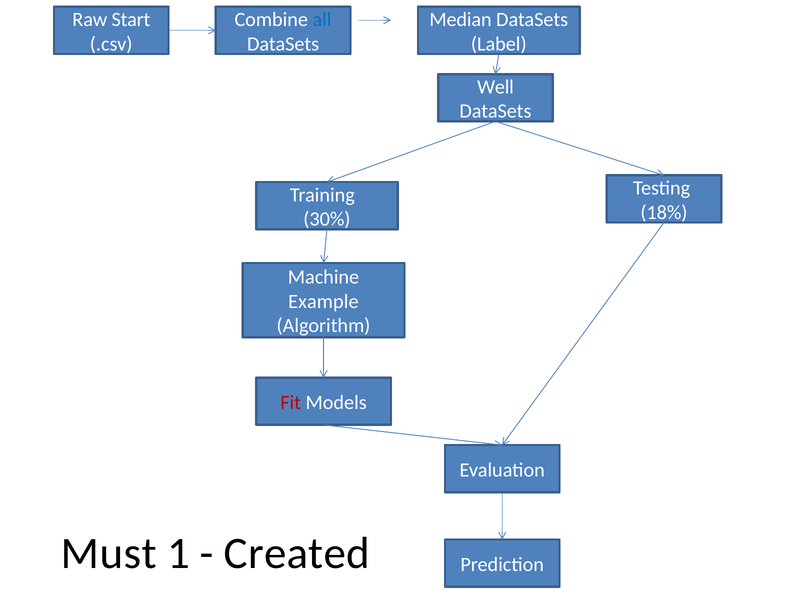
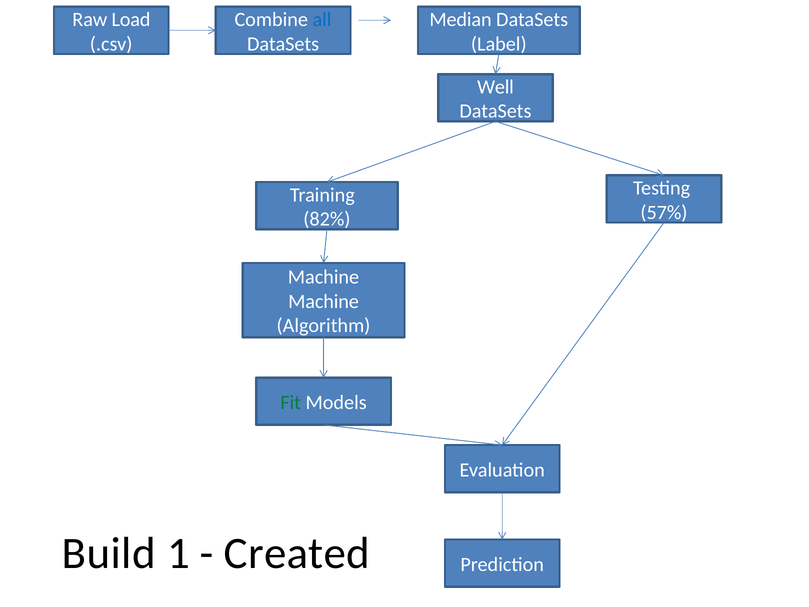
Start: Start -> Load
18%: 18% -> 57%
30%: 30% -> 82%
Example at (323, 301): Example -> Machine
Fit colour: red -> green
Must: Must -> Build
